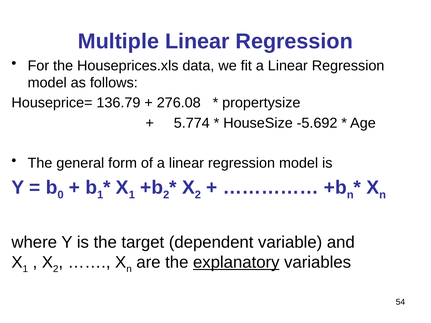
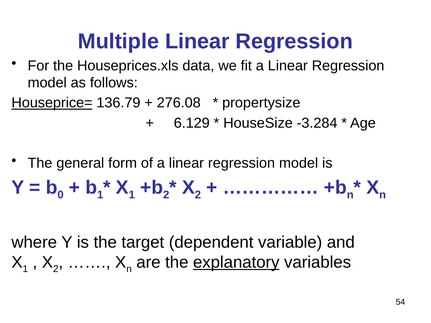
Houseprice= underline: none -> present
5.774: 5.774 -> 6.129
-5.692: -5.692 -> -3.284
